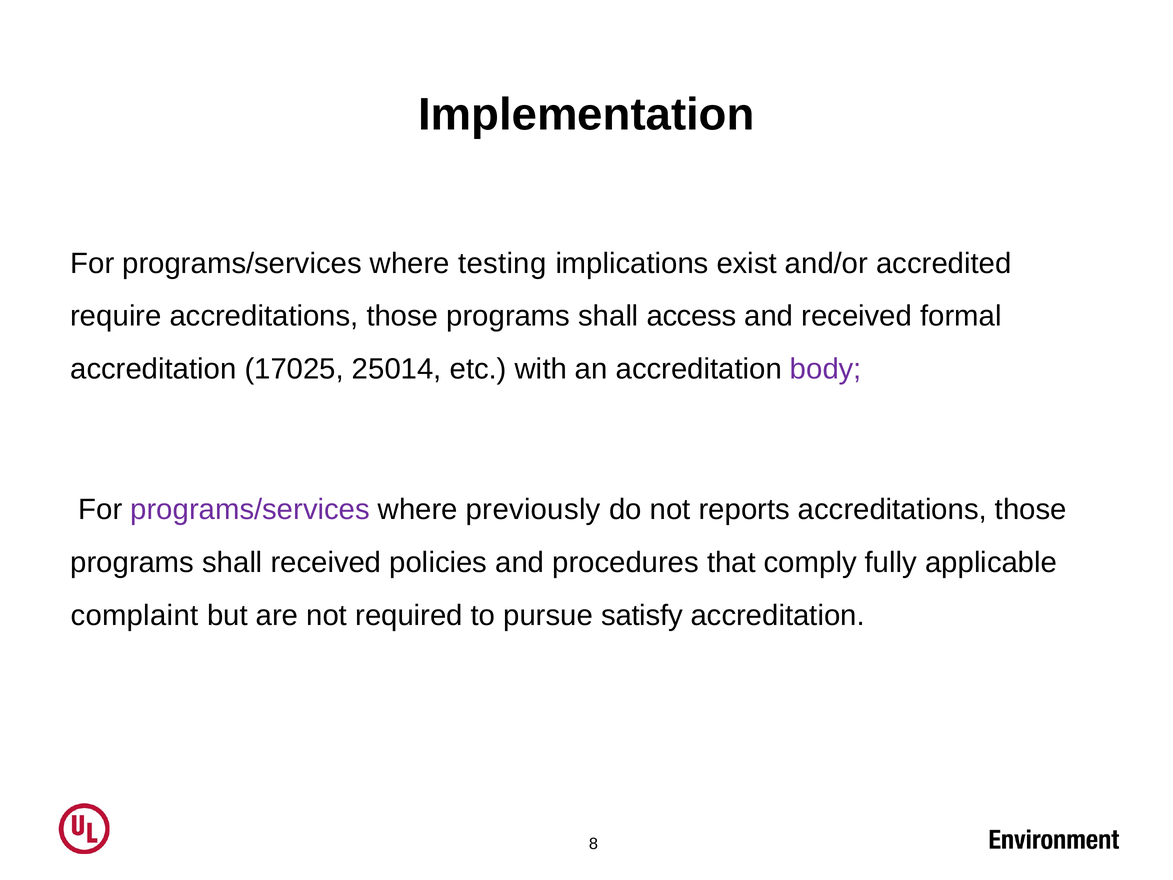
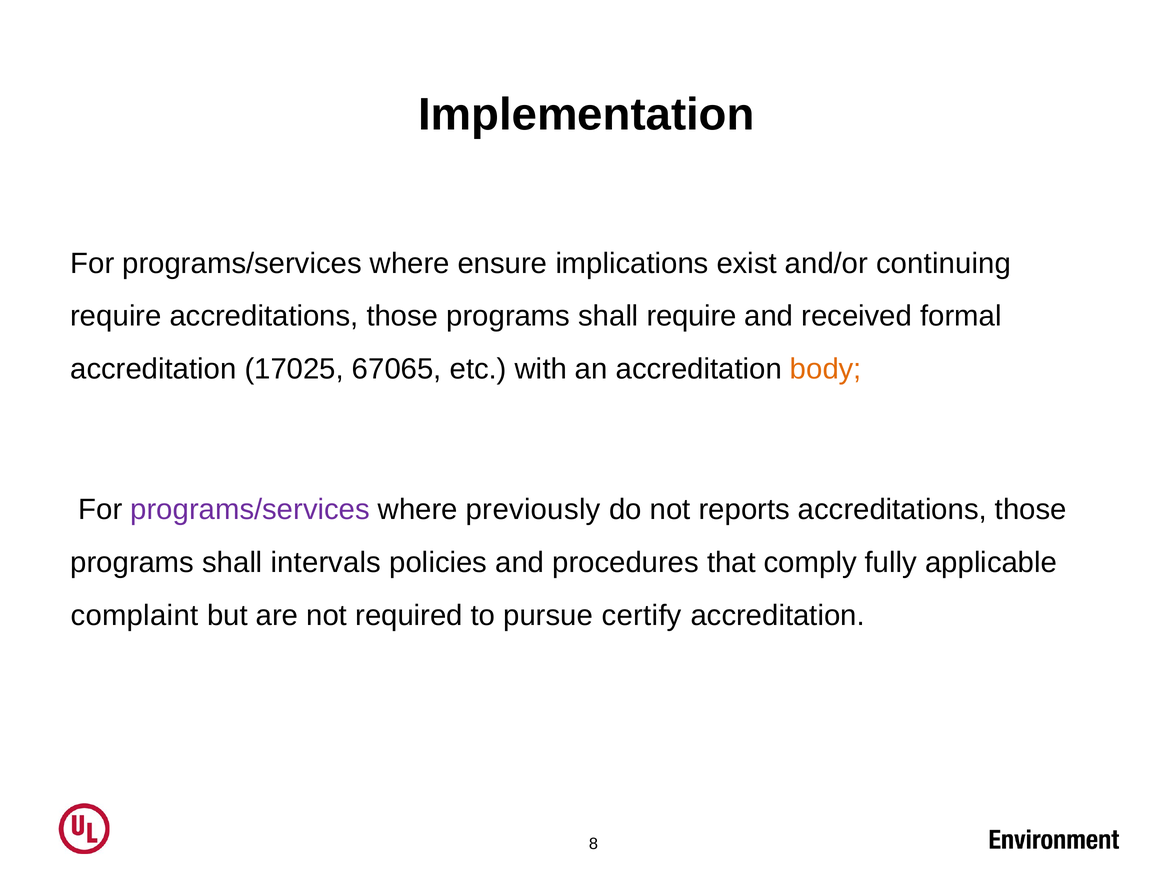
testing: testing -> ensure
accredited: accredited -> continuing
shall access: access -> require
25014: 25014 -> 67065
body colour: purple -> orange
shall received: received -> intervals
satisfy: satisfy -> certify
